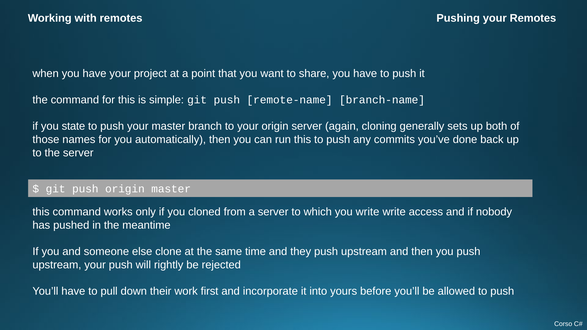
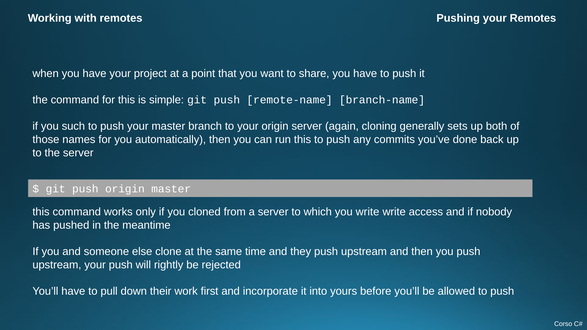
state: state -> such
